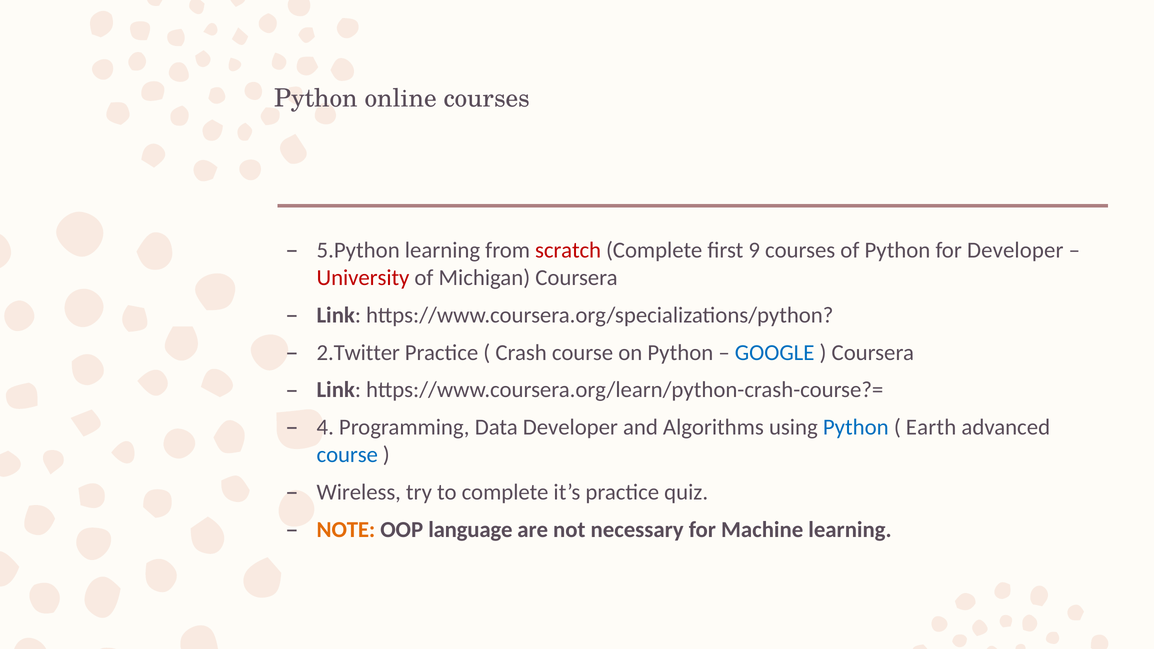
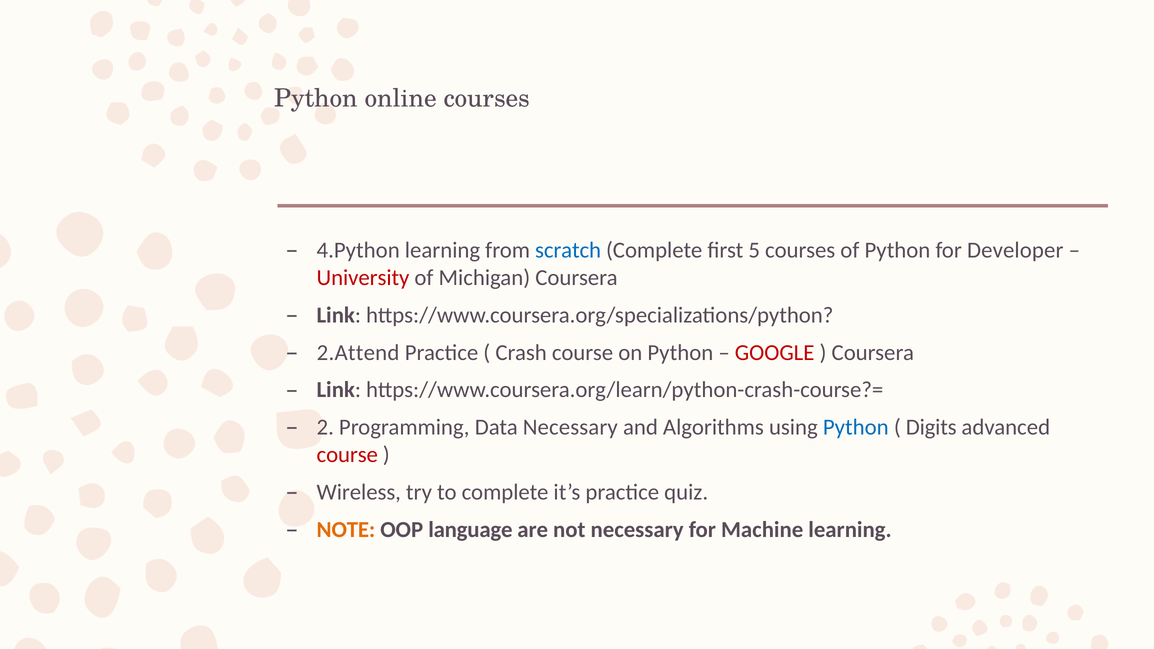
5.Python: 5.Python -> 4.Python
scratch colour: red -> blue
9: 9 -> 5
2.Twitter: 2.Twitter -> 2.Attend
GOOGLE colour: blue -> red
4: 4 -> 2
Data Developer: Developer -> Necessary
Earth: Earth -> Digits
course at (347, 455) colour: blue -> red
